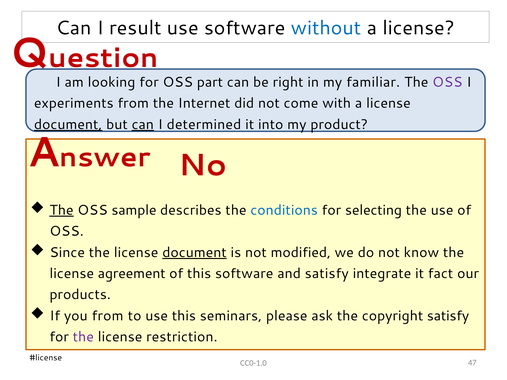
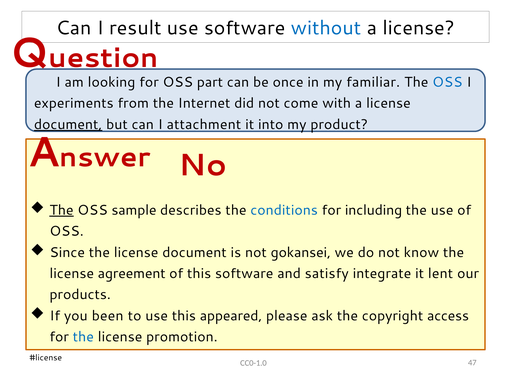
right: right -> once
OSS at (447, 82) colour: purple -> blue
can at (143, 125) underline: present -> none
determined: determined -> attachment
selecting: selecting -> including
document at (194, 253) underline: present -> none
modified: modified -> gokansei
fact: fact -> lent
you from: from -> been
seminars: seminars -> appeared
copyright satisfy: satisfy -> access
the at (83, 337) colour: purple -> blue
restriction: restriction -> promotion
